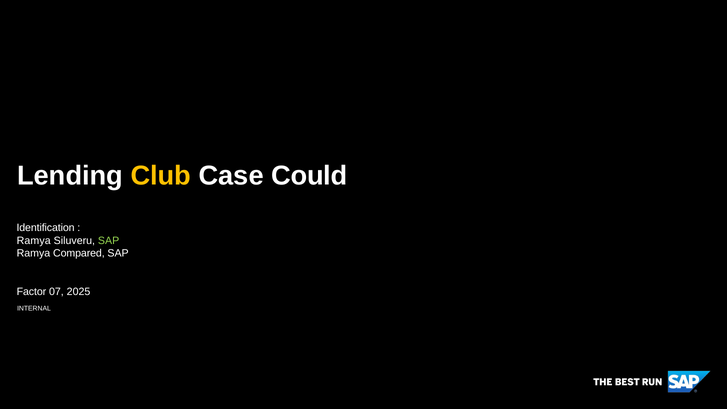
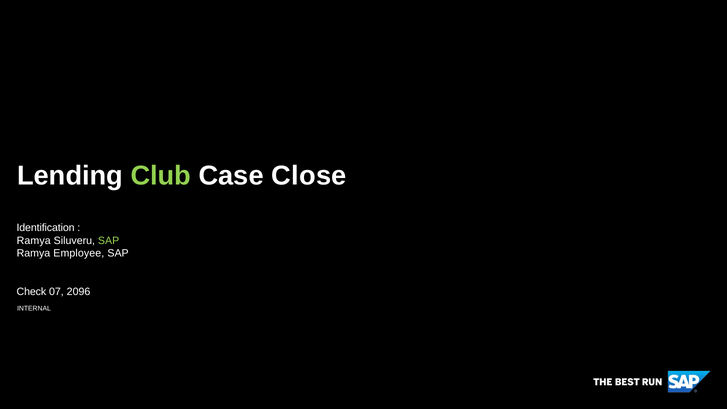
Club colour: yellow -> light green
Could: Could -> Close
Compared: Compared -> Employee
Factor: Factor -> Check
2025: 2025 -> 2096
